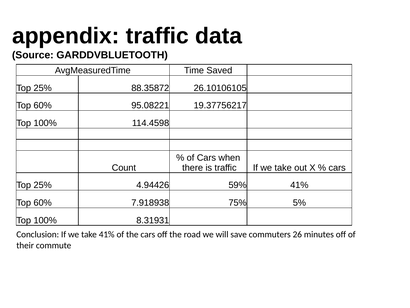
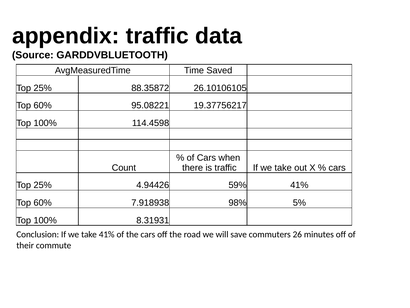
75%: 75% -> 98%
